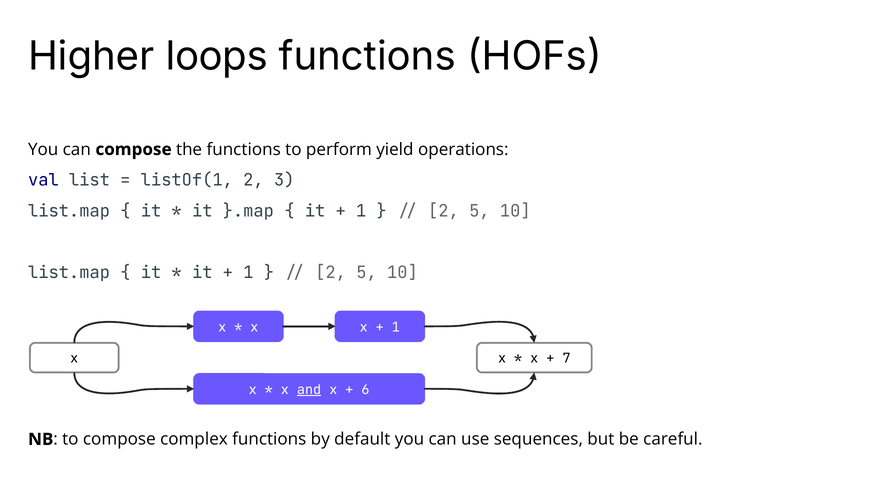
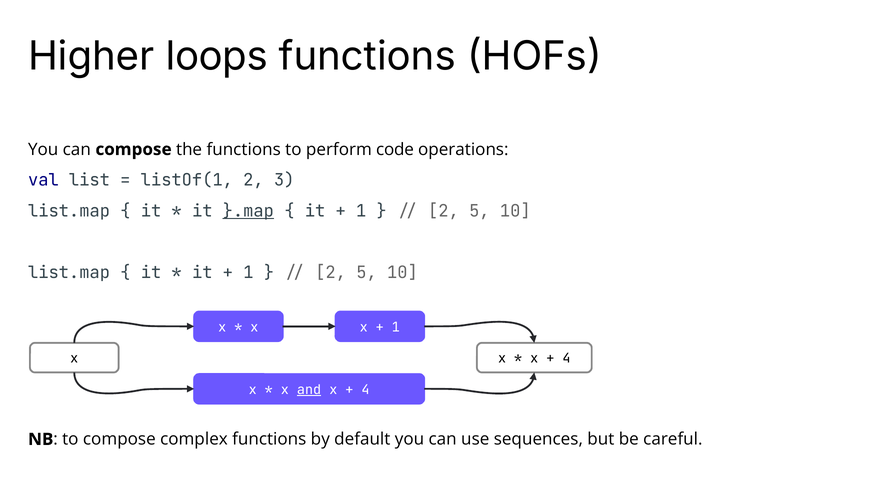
yield: yield -> code
}.map underline: none -> present
7 at (566, 359): 7 -> 4
6 at (365, 390): 6 -> 4
